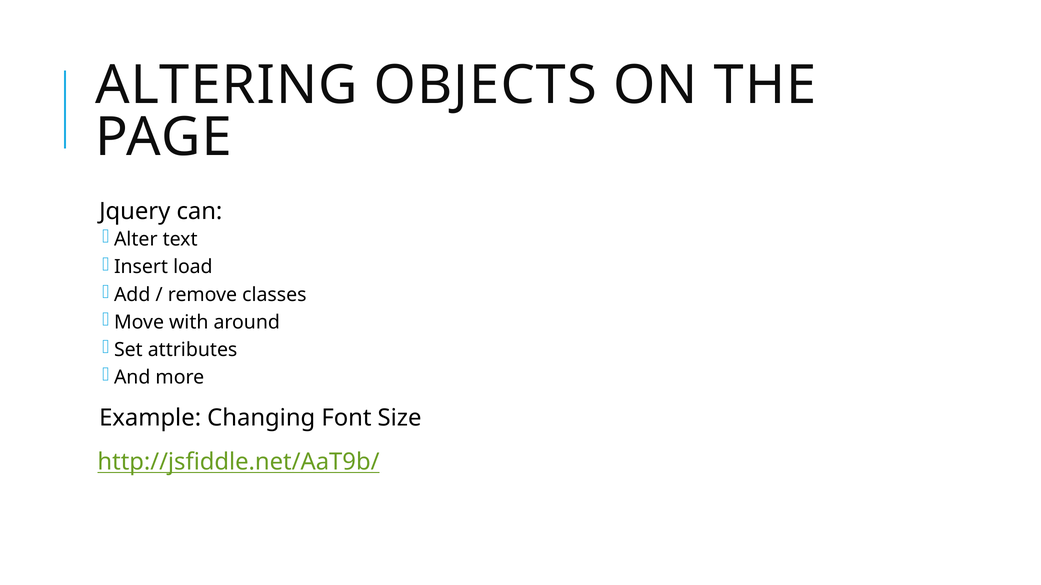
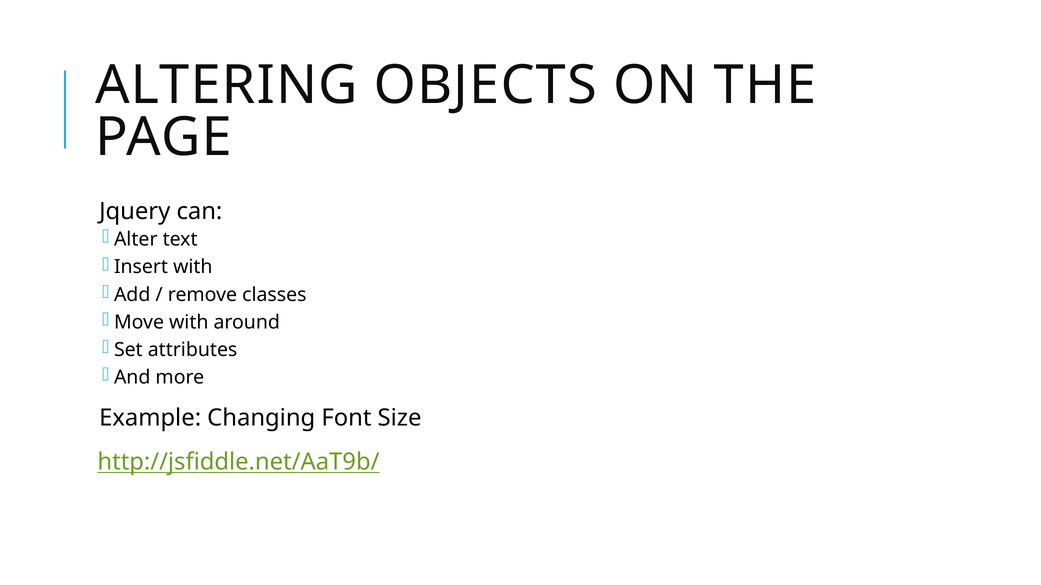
Insert load: load -> with
